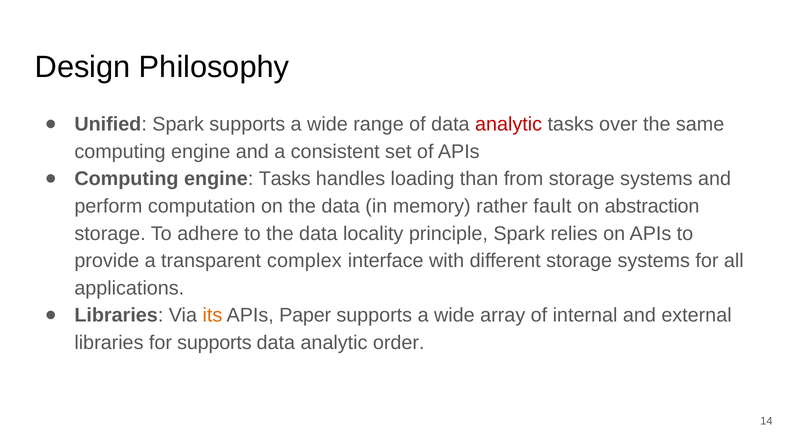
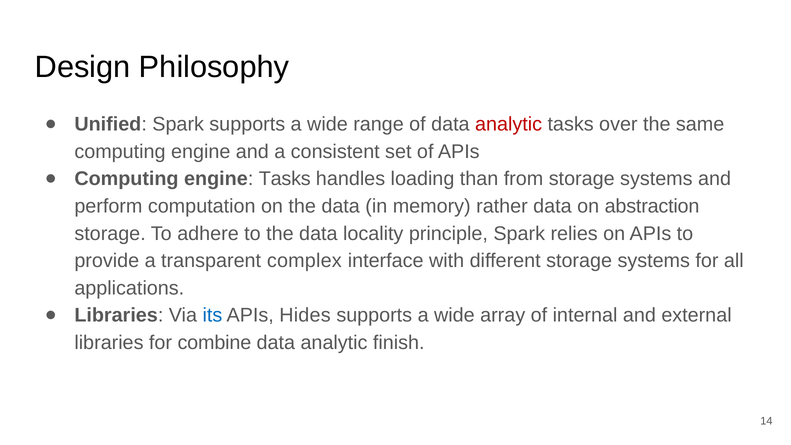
rather fault: fault -> data
its colour: orange -> blue
Paper: Paper -> Hides
for supports: supports -> combine
order: order -> finish
